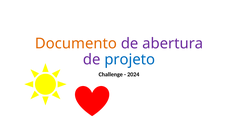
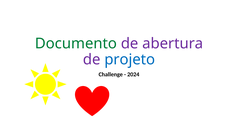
Documento colour: orange -> green
